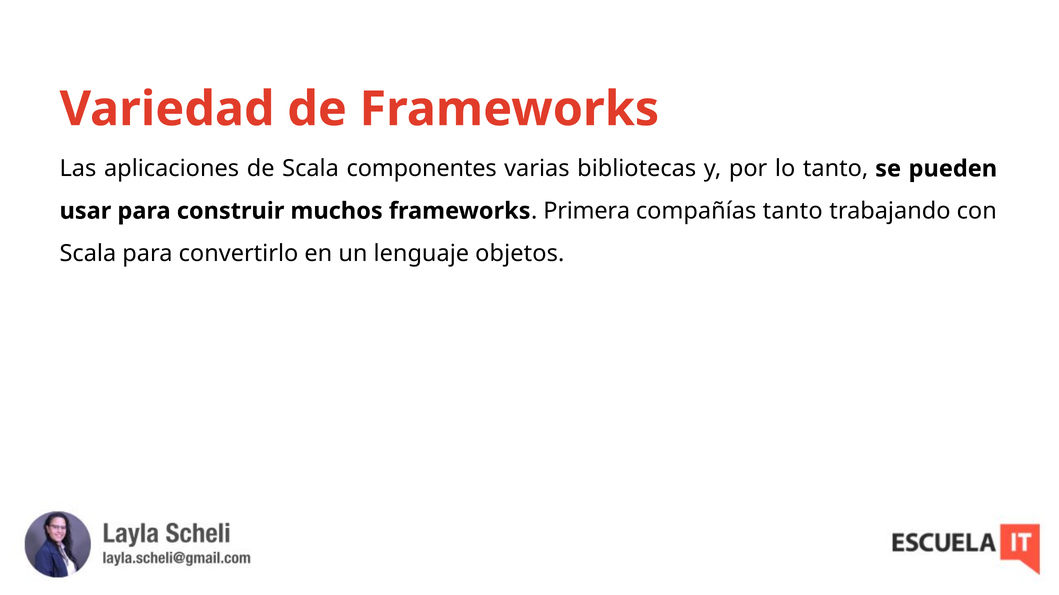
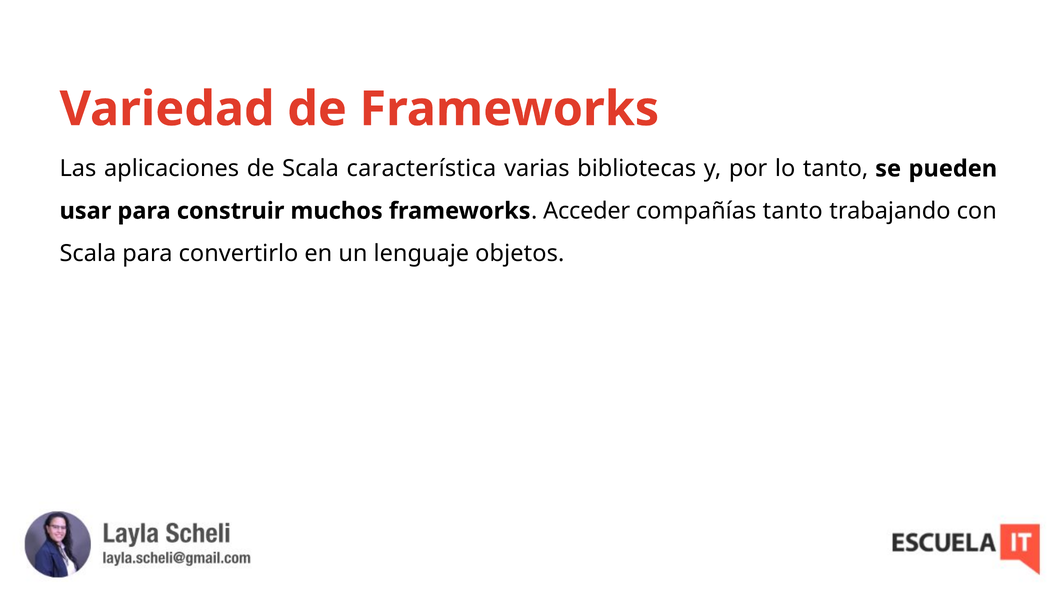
componentes: componentes -> característica
Primera: Primera -> Acceder
